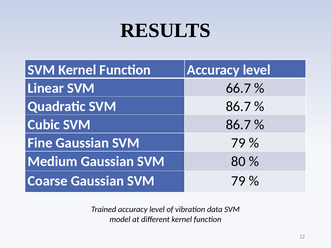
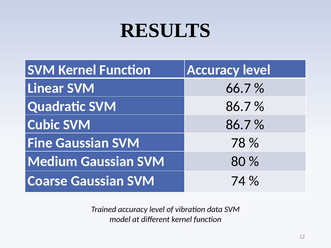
Fine Gaussian SVM 79: 79 -> 78
Coarse Gaussian SVM 79: 79 -> 74
